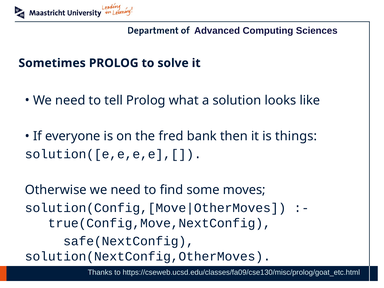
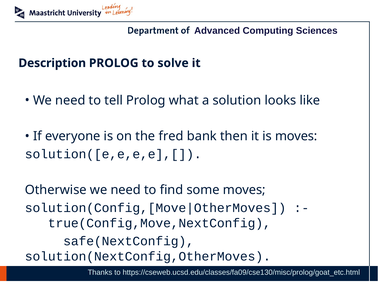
Sometimes: Sometimes -> Description
is things: things -> moves
